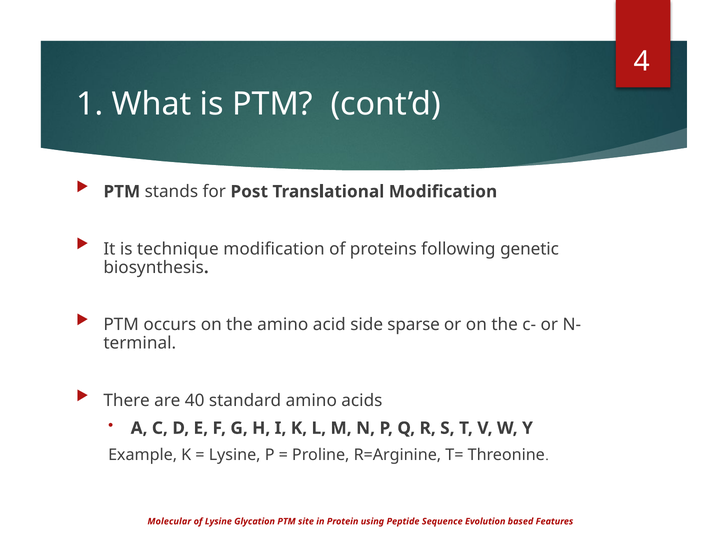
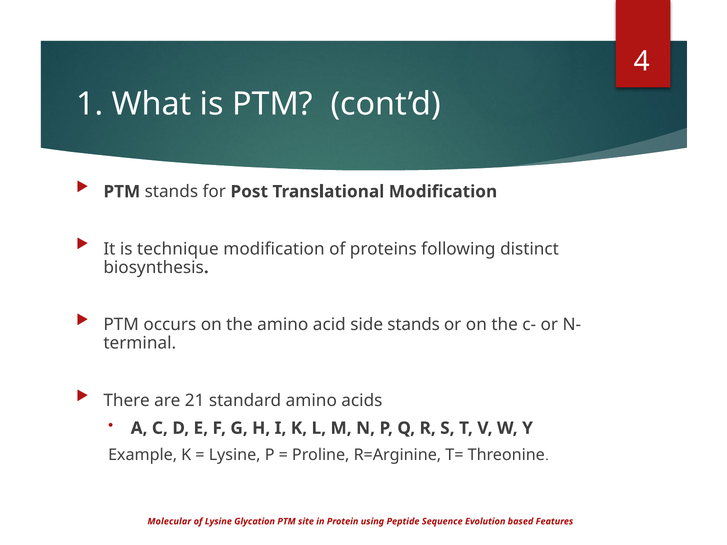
genetic: genetic -> distinct
side sparse: sparse -> stands
40: 40 -> 21
